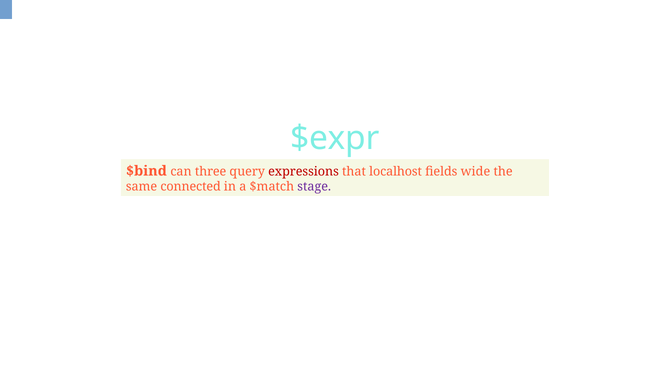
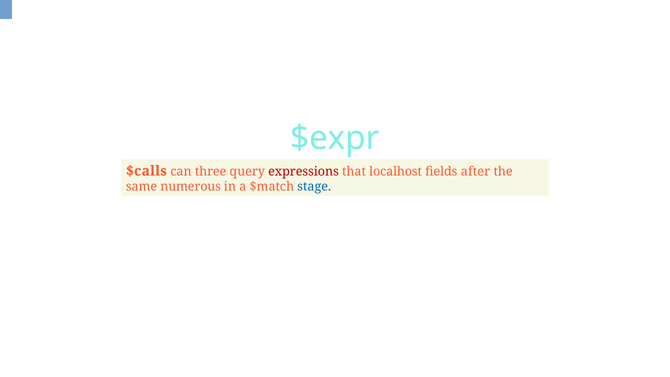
$bind: $bind -> $calls
wide: wide -> after
connected: connected -> numerous
stage colour: purple -> blue
